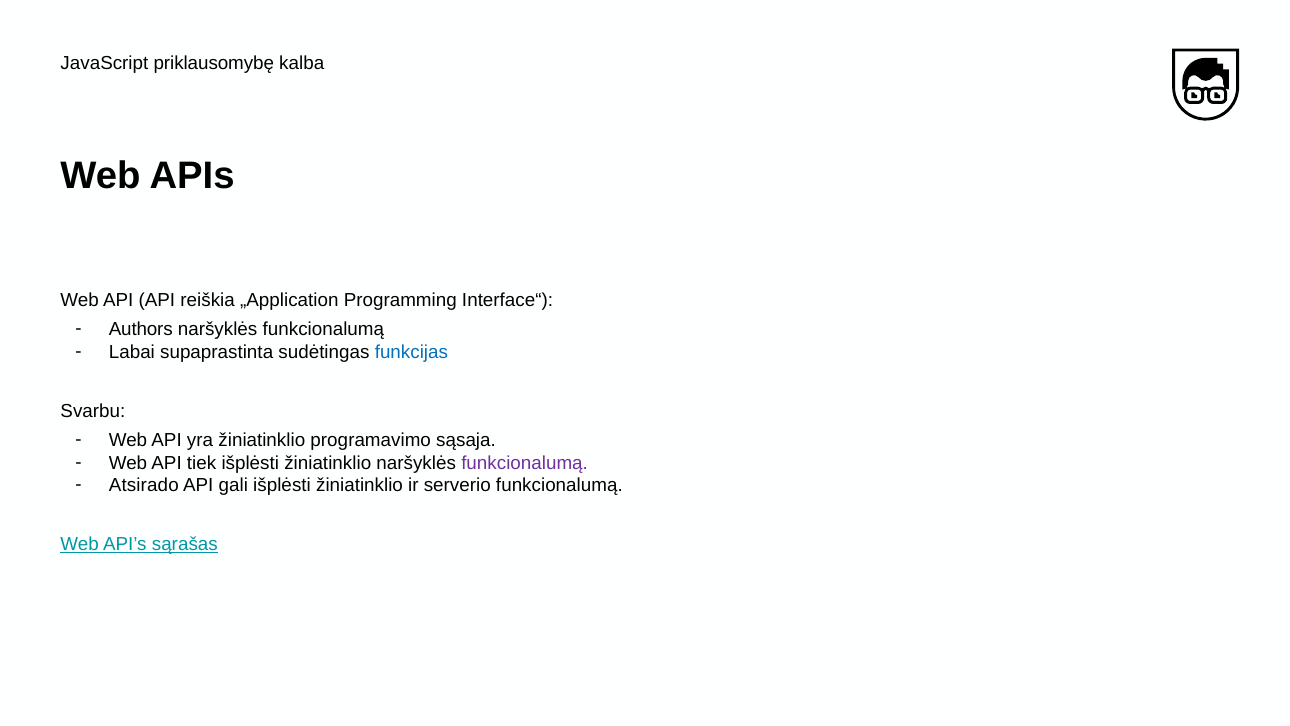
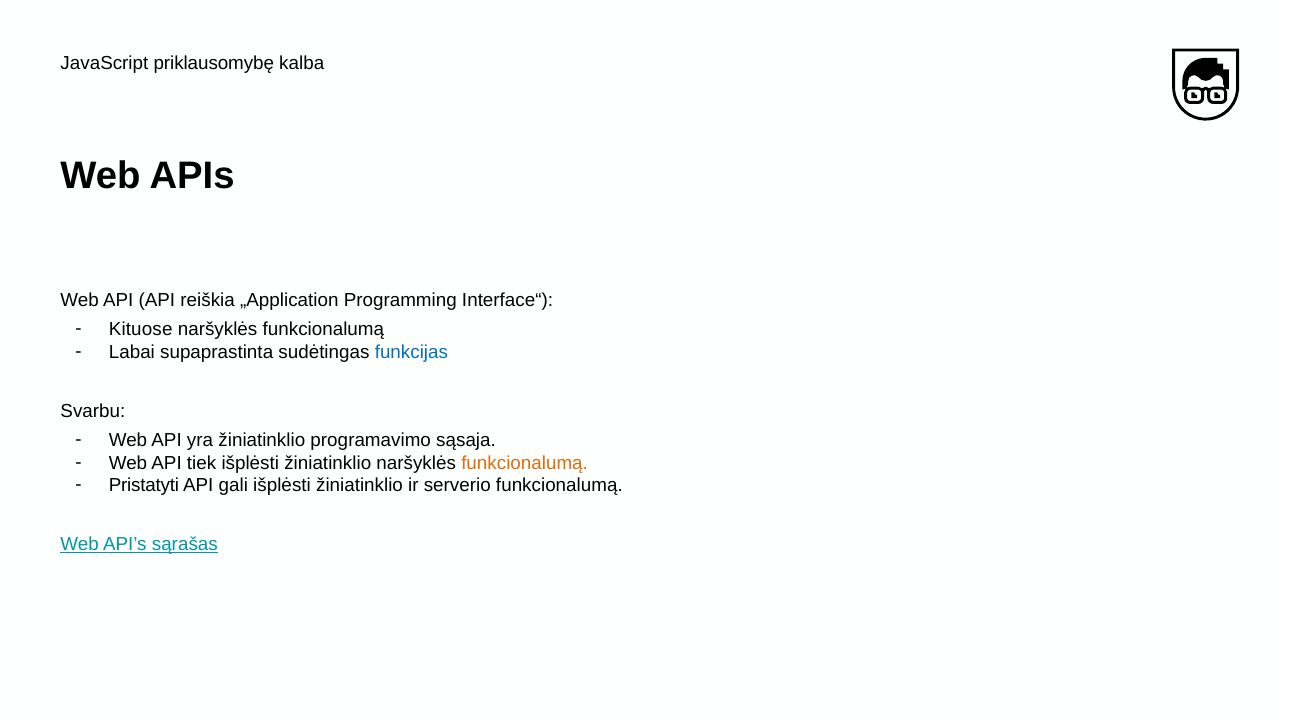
Authors: Authors -> Kituose
funkcionalumą at (525, 463) colour: purple -> orange
Atsirado: Atsirado -> Pristatyti
